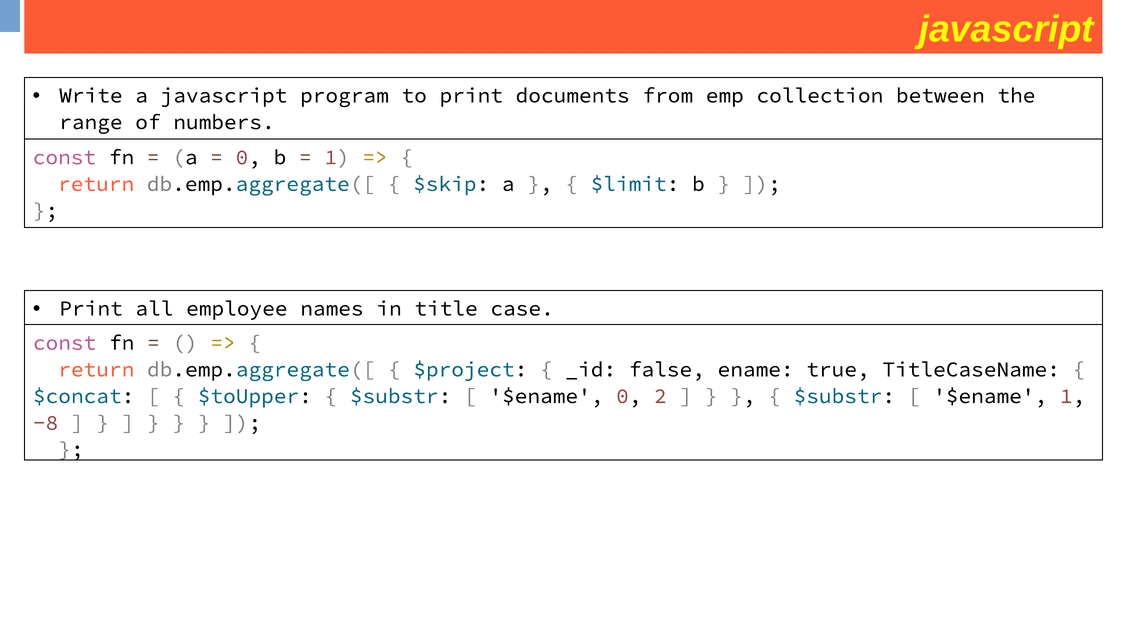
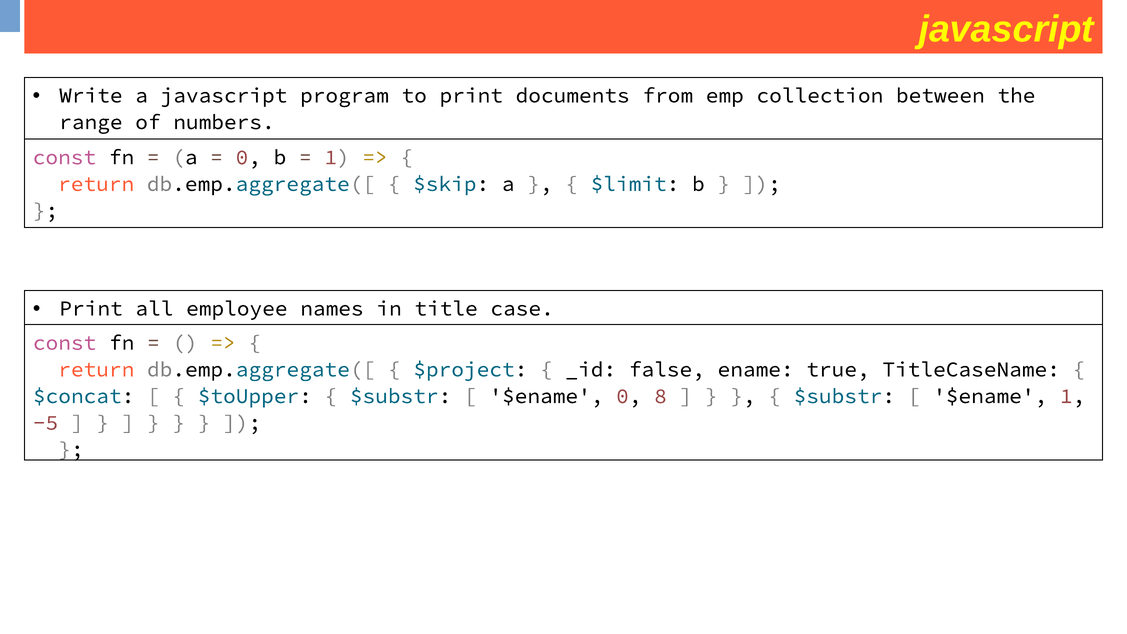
2: 2 -> 8
-8: -8 -> -5
